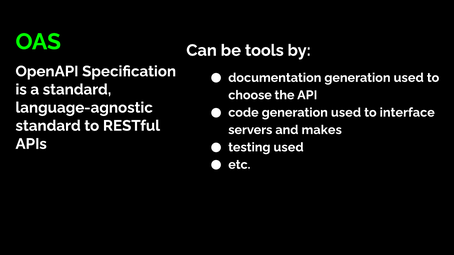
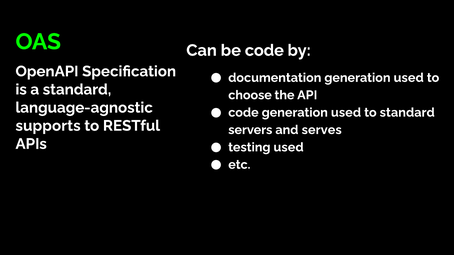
be tools: tools -> code
to interface: interface -> standard
standard at (48, 126): standard -> supports
makes: makes -> serves
